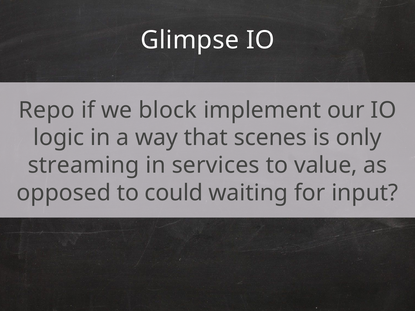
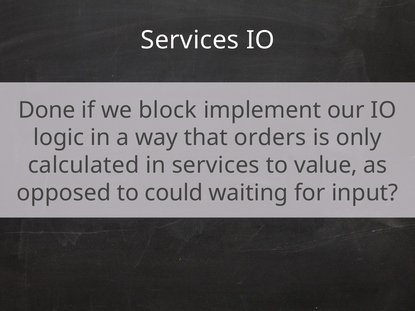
Glimpse at (190, 40): Glimpse -> Services
Repo: Repo -> Done
scenes: scenes -> orders
streaming: streaming -> calculated
